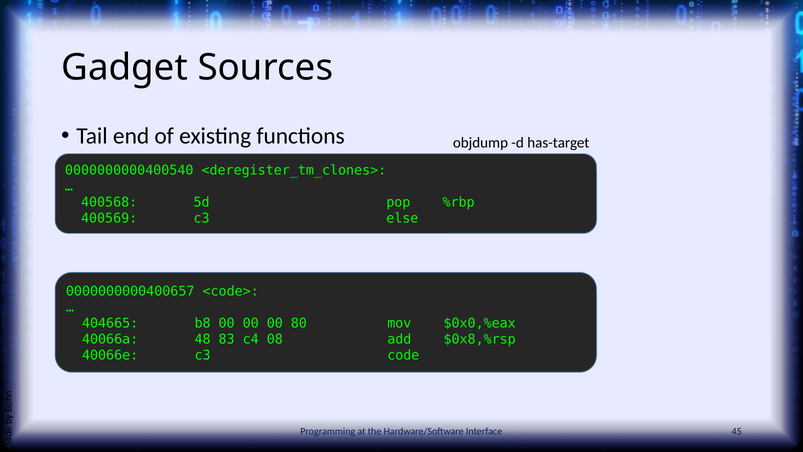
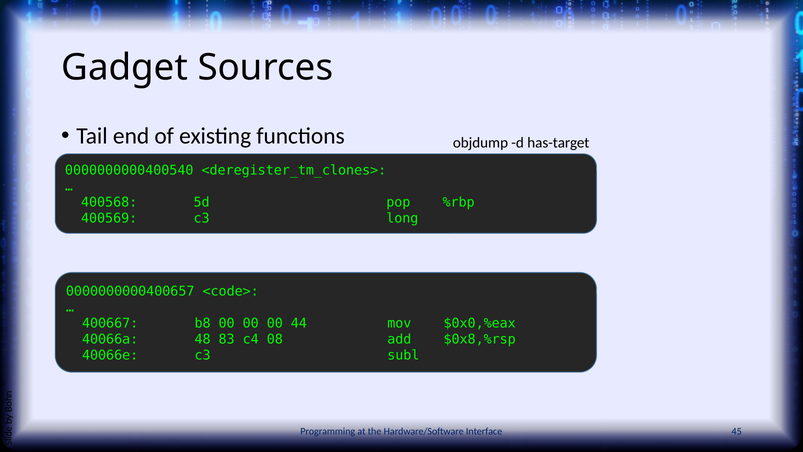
else: else -> long
404665: 404665 -> 400667
80: 80 -> 44
code: code -> subl
